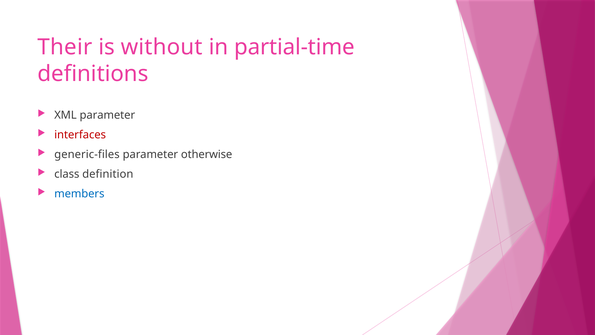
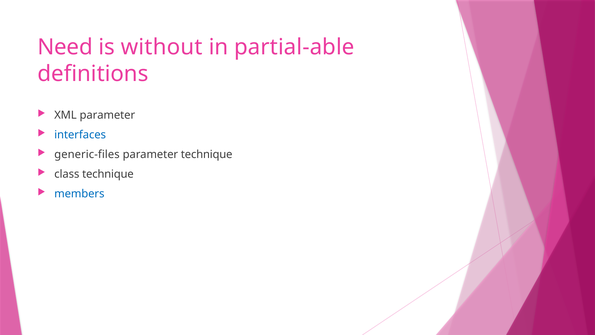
Their: Their -> Need
partial-time: partial-time -> partial-able
interfaces colour: red -> blue
parameter otherwise: otherwise -> technique
class definition: definition -> technique
